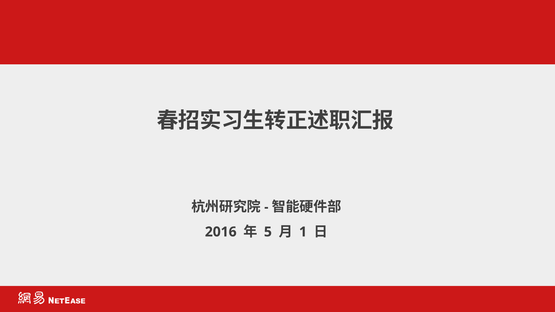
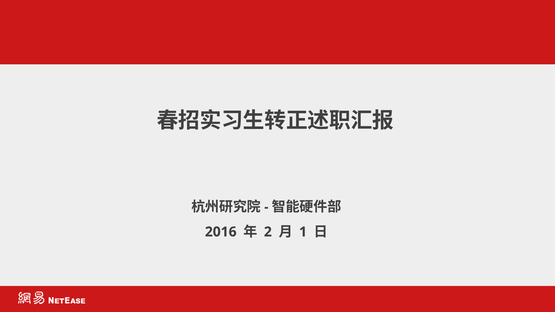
5: 5 -> 2
